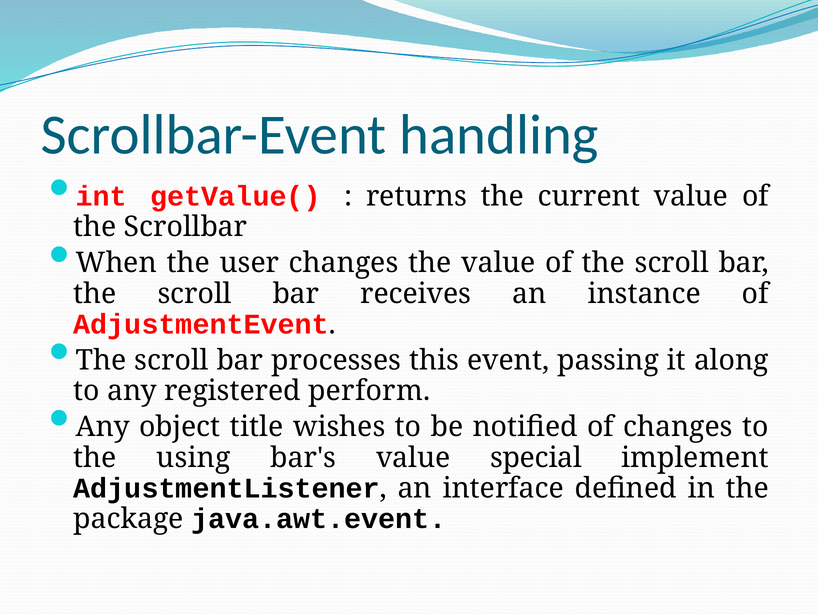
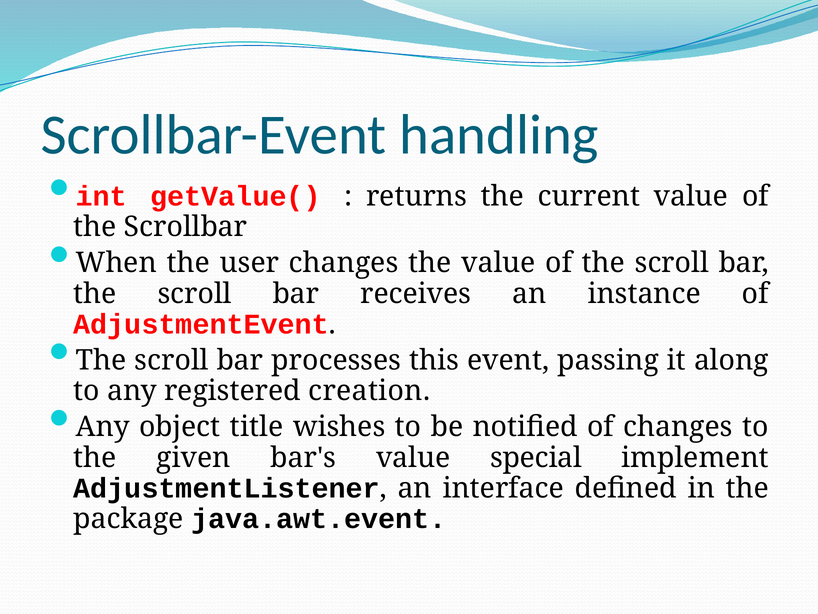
perform: perform -> creation
using: using -> given
